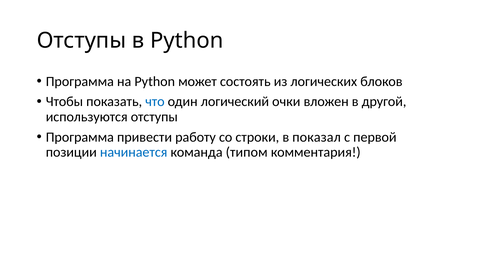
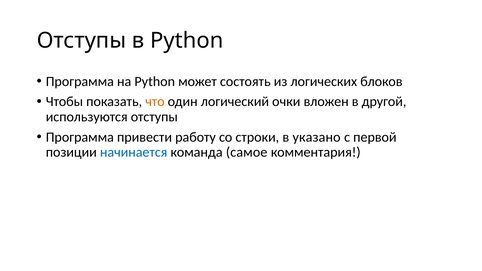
что colour: blue -> orange
показал: показал -> указано
типом: типом -> самое
